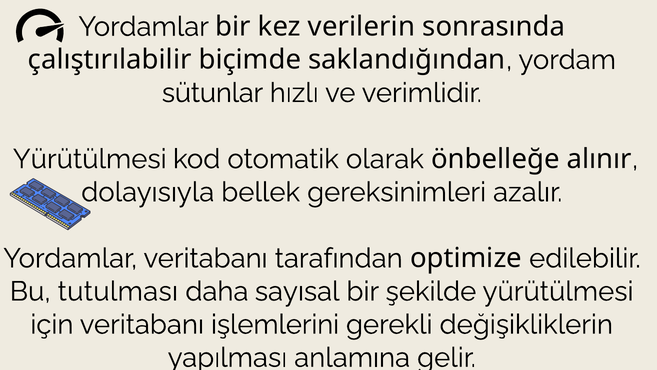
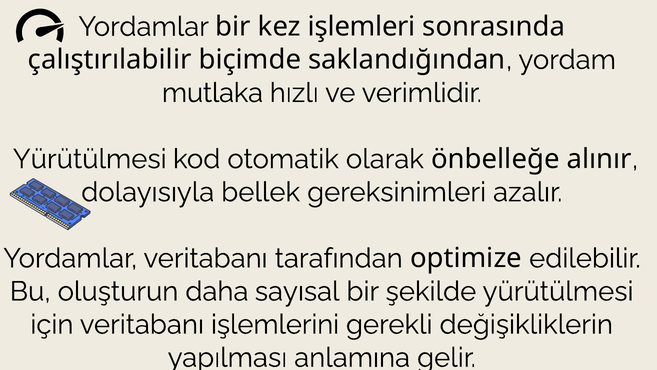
verilerin: verilerin -> işlemleri
sütunlar: sütunlar -> mutlaka
tutulması: tutulması -> oluşturun
